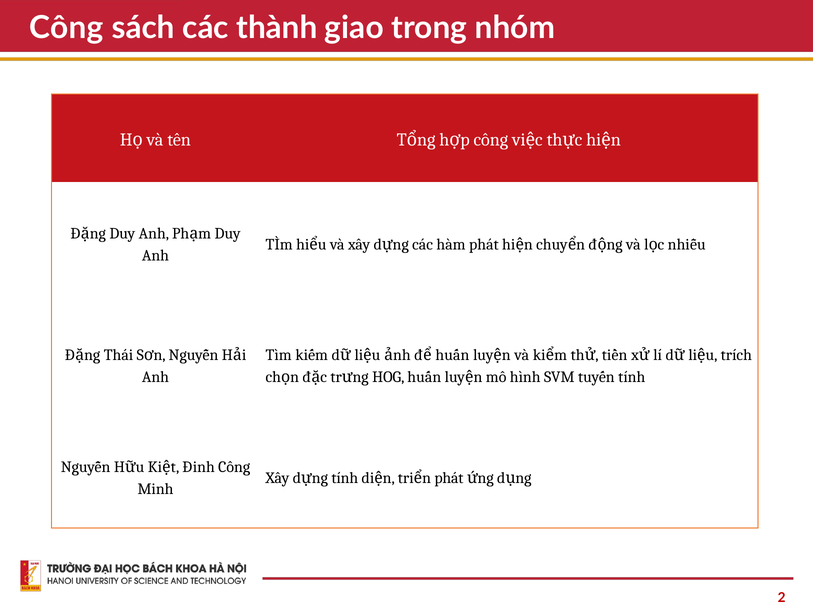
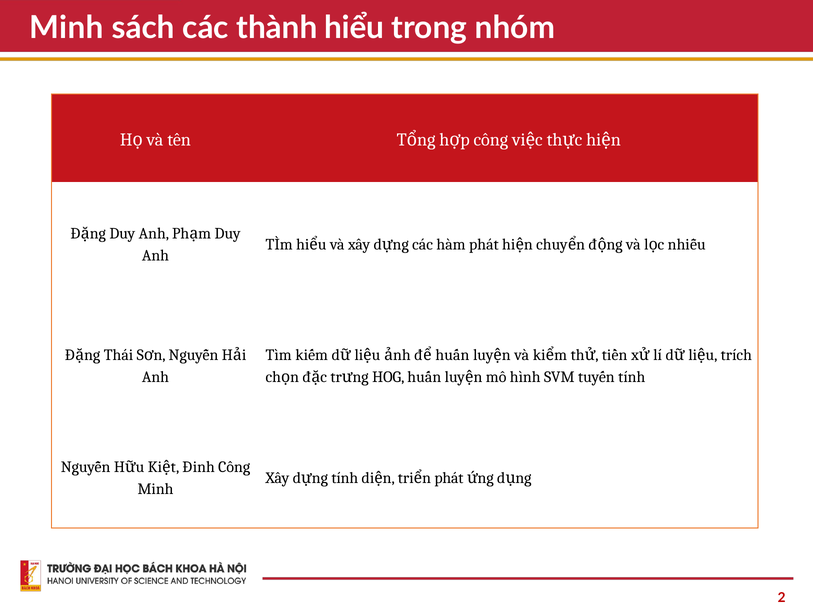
Công at (66, 28): Công -> Minh
giao: giao -> hiểu
